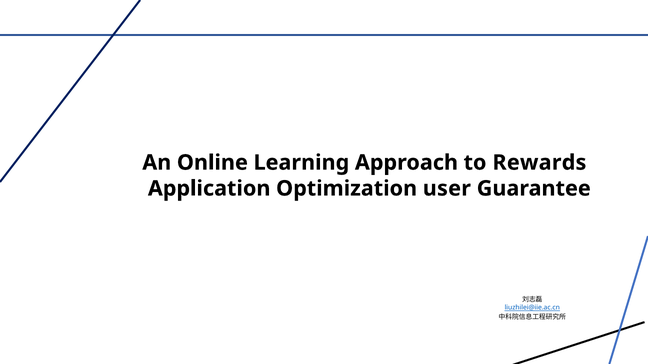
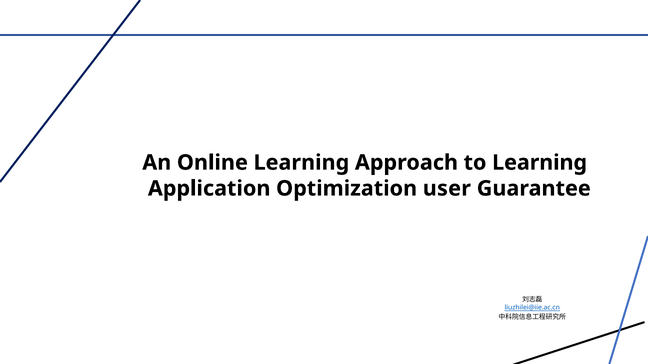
to Rewards: Rewards -> Learning
